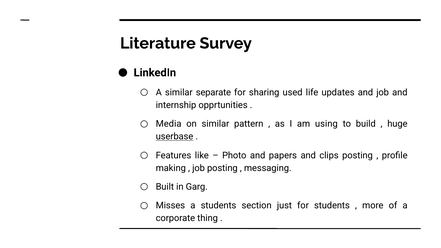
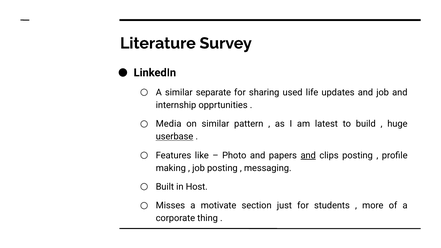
using: using -> latest
and at (308, 155) underline: none -> present
Garg: Garg -> Host
a students: students -> motivate
